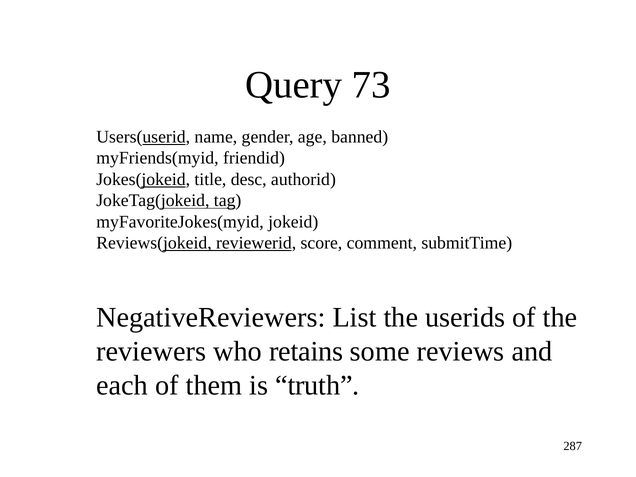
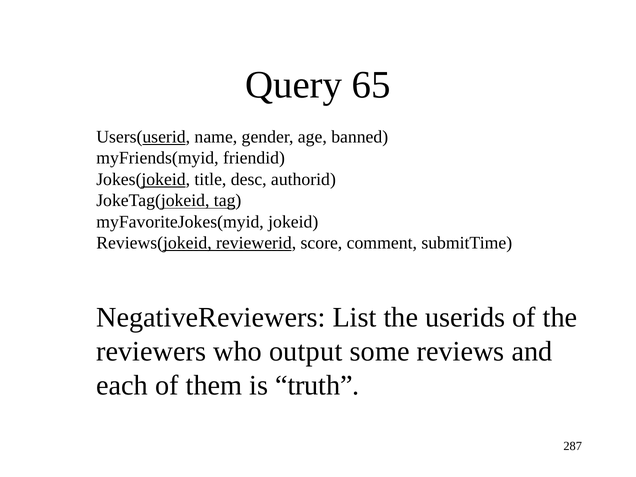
73: 73 -> 65
retains: retains -> output
